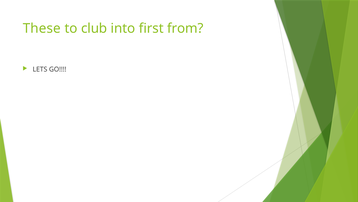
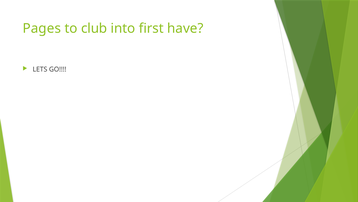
These: These -> Pages
from: from -> have
